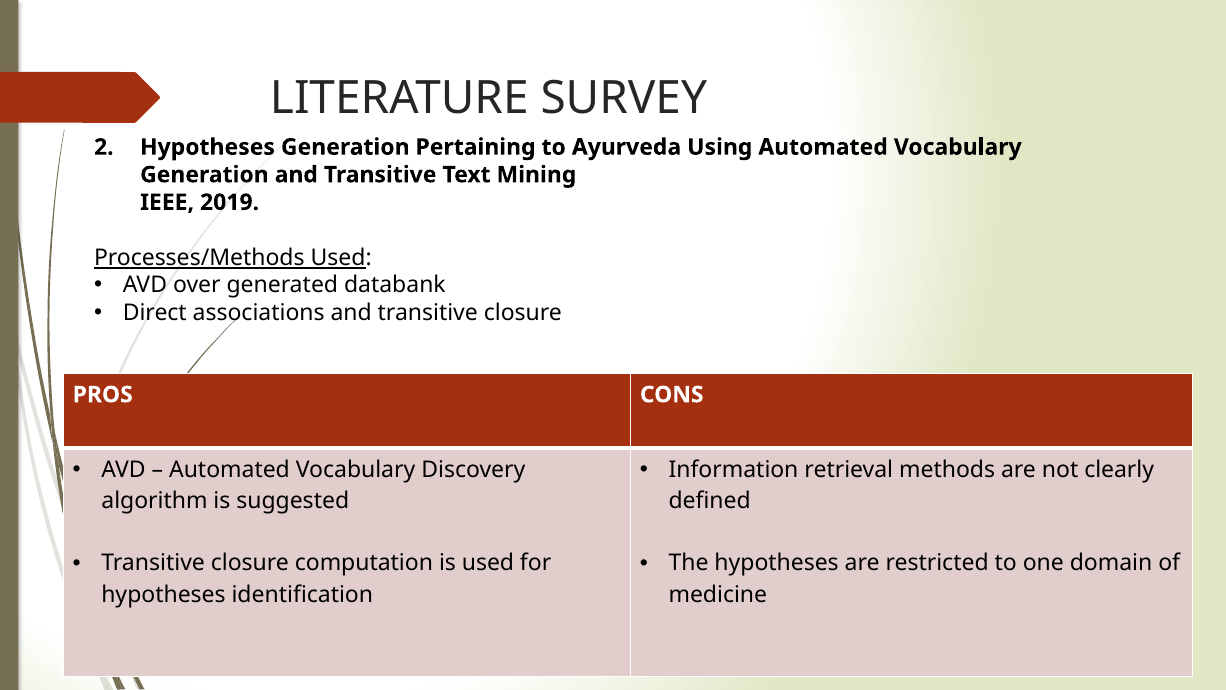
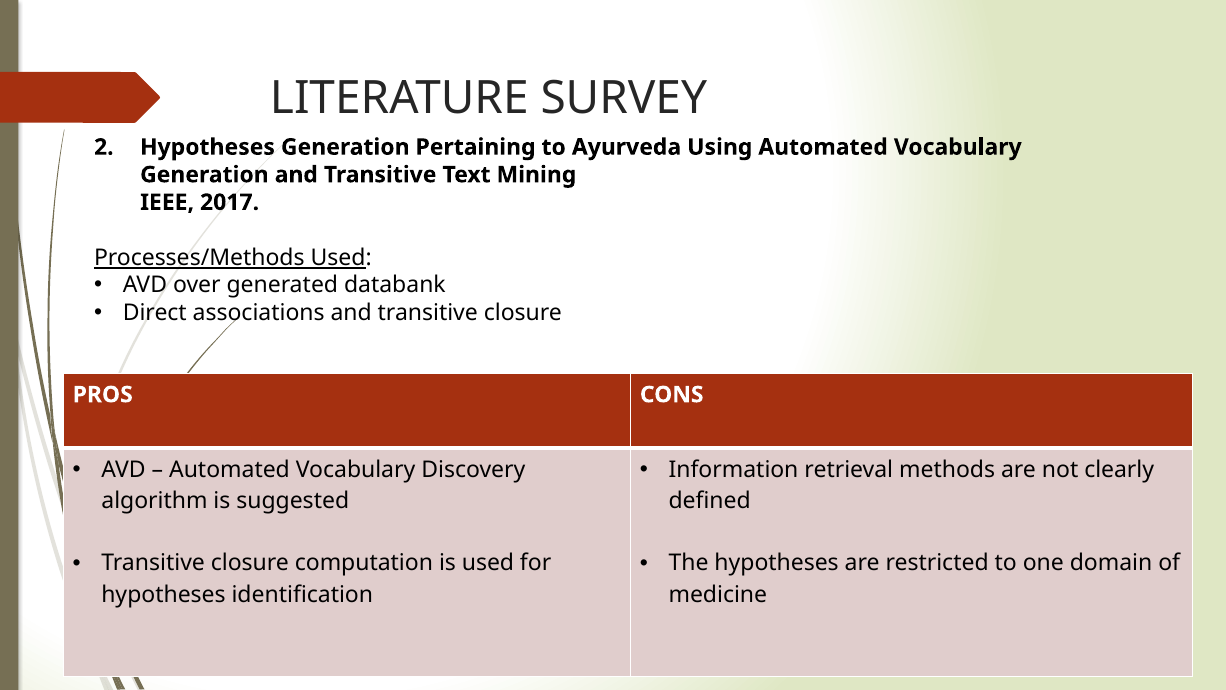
2019: 2019 -> 2017
